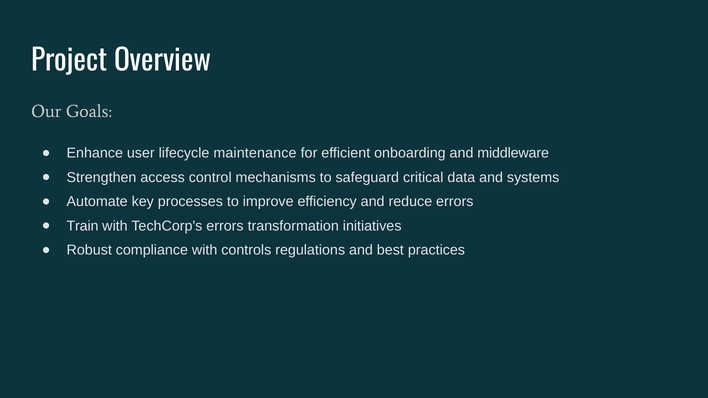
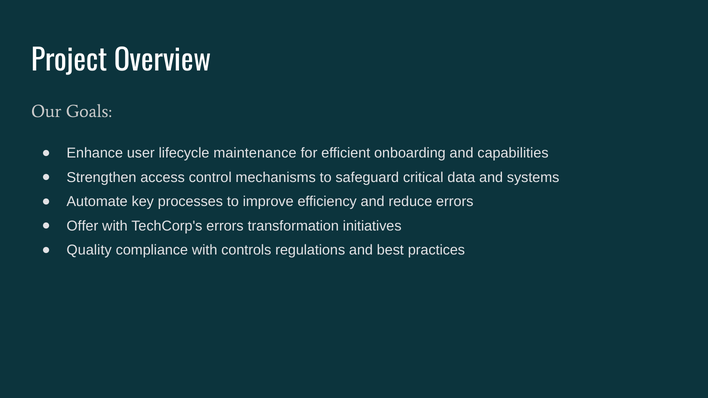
middleware: middleware -> capabilities
Train: Train -> Offer
Robust: Robust -> Quality
